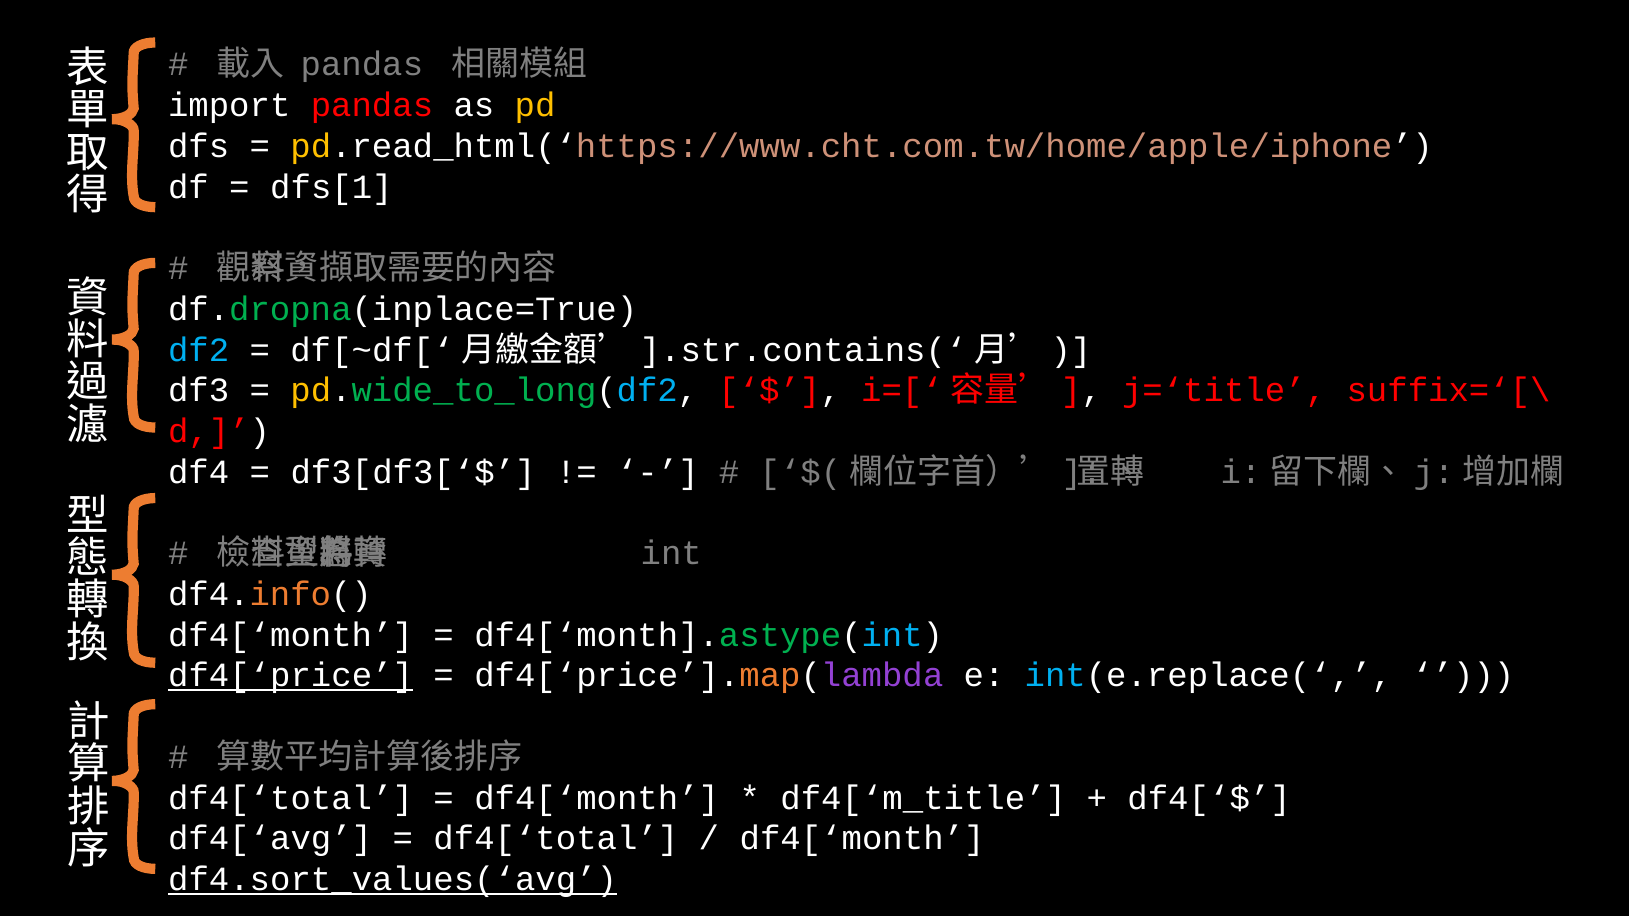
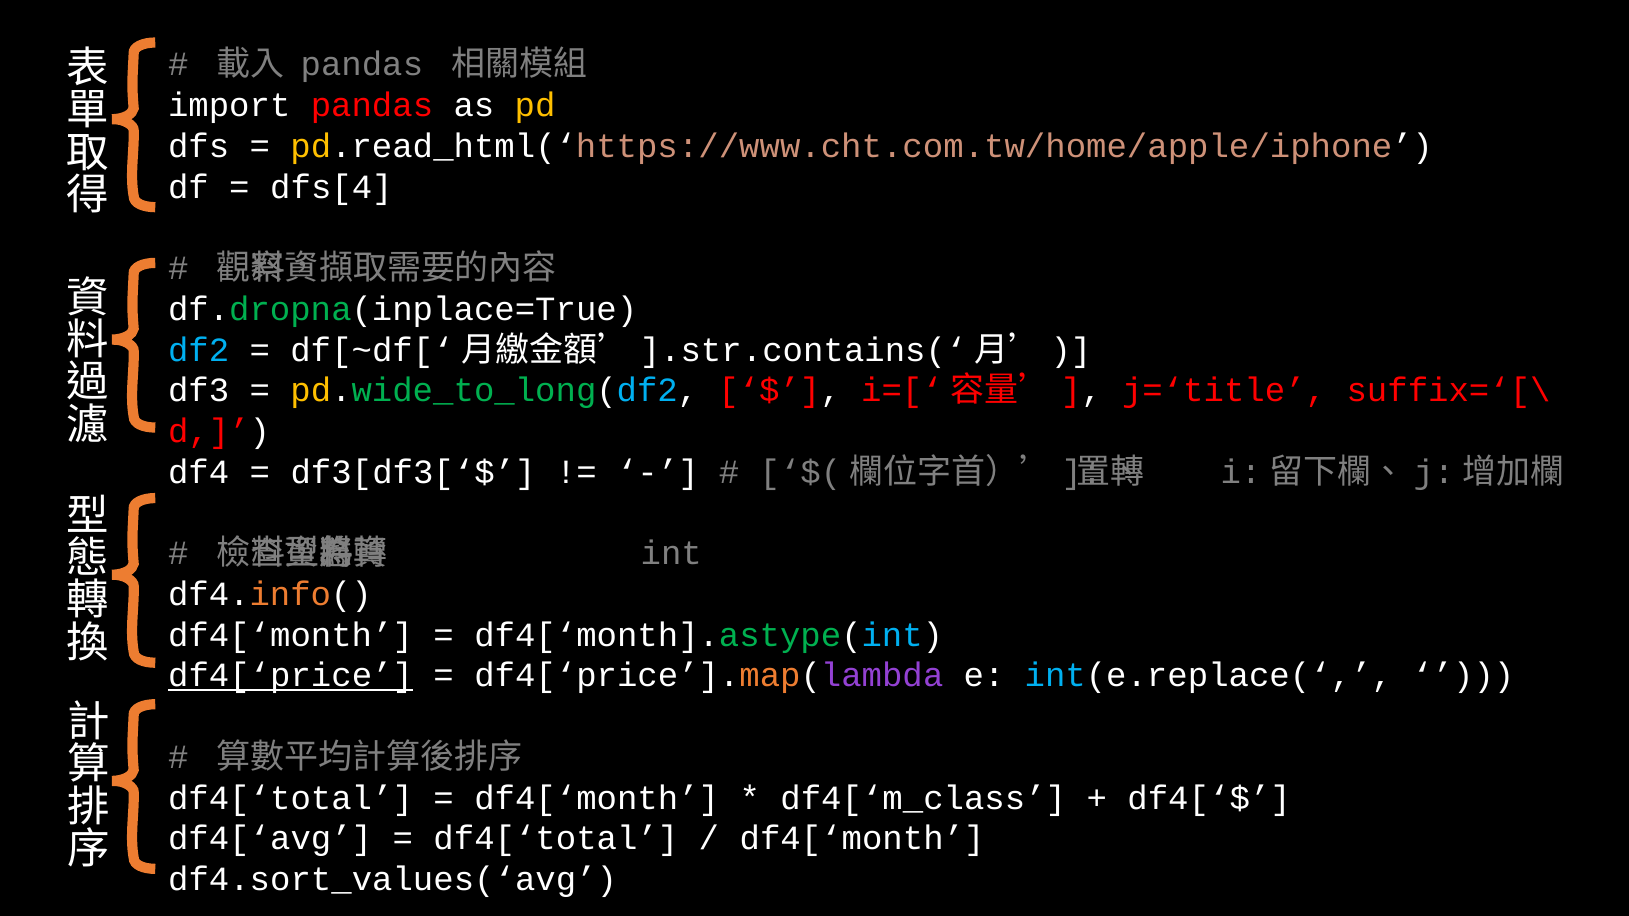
dfs[1: dfs[1 -> dfs[4
df4[‘m_title: df4[‘m_title -> df4[‘m_class
df4.sort_values(‘avg underline: present -> none
